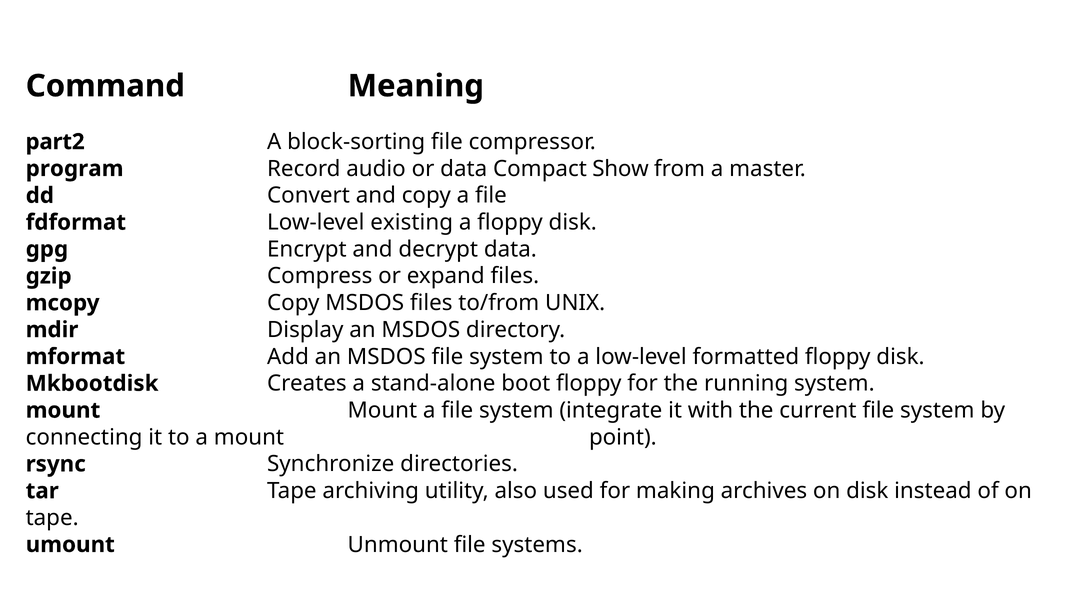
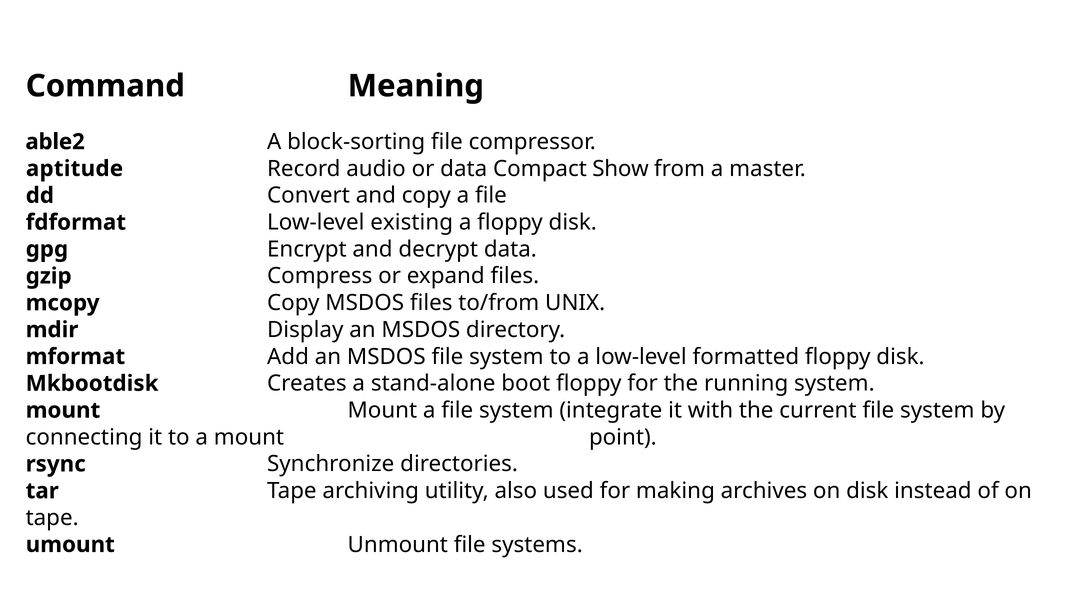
part2: part2 -> able2
program: program -> aptitude
